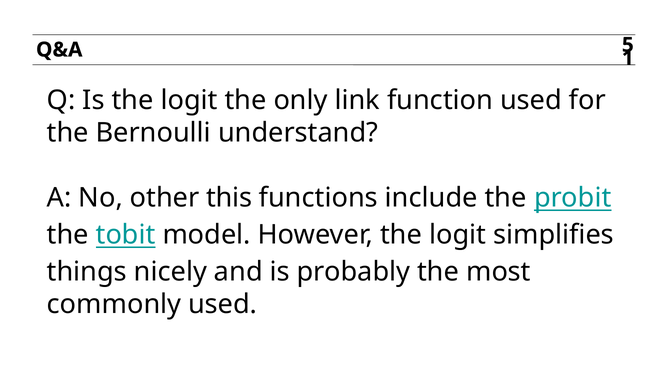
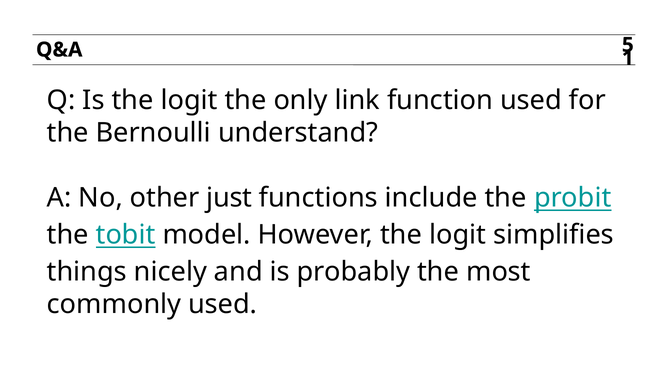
this: this -> just
